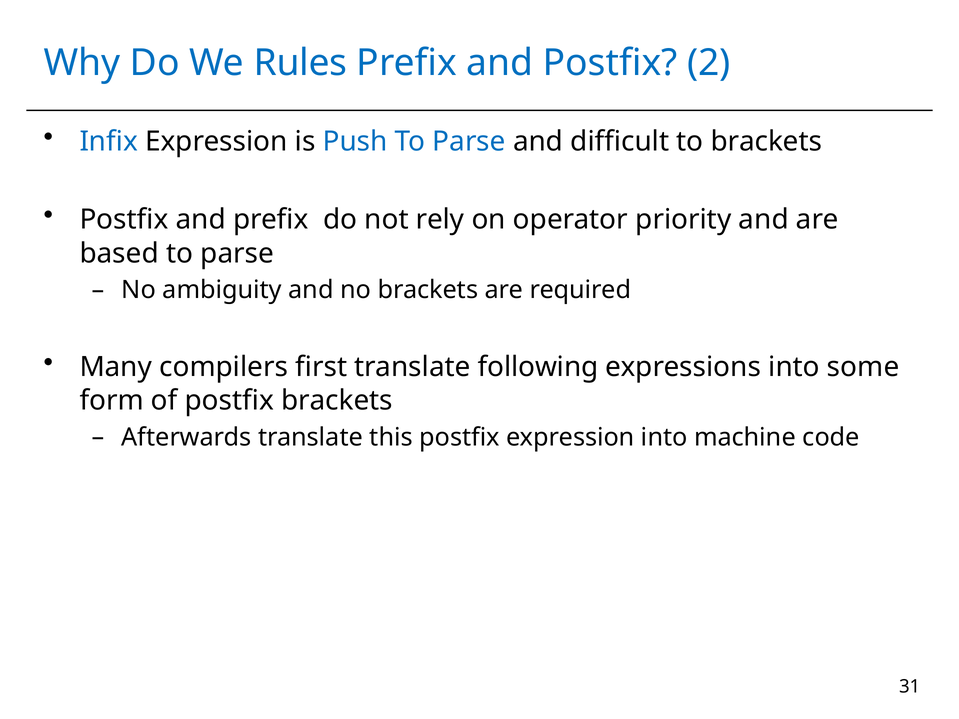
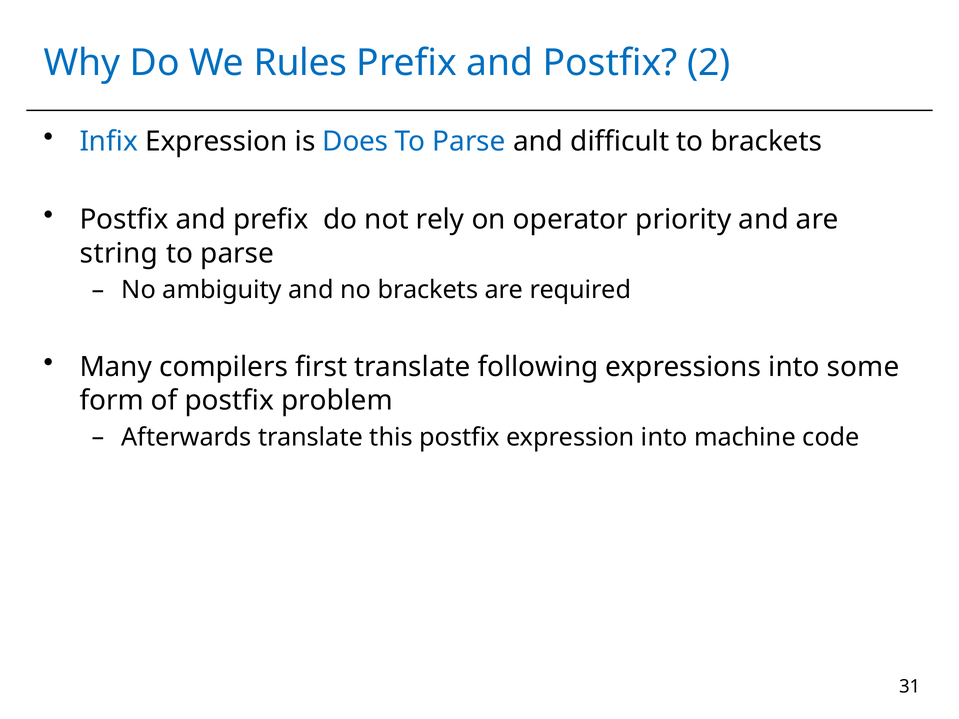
Push: Push -> Does
based: based -> string
postfix brackets: brackets -> problem
